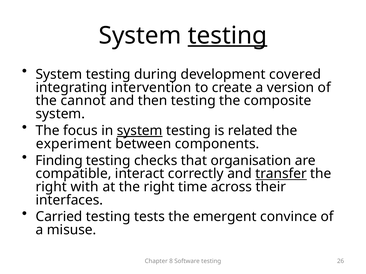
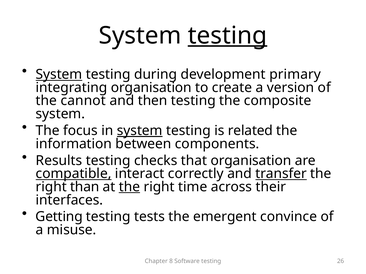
System at (59, 75) underline: none -> present
covered: covered -> primary
integrating intervention: intervention -> organisation
experiment: experiment -> information
Finding: Finding -> Results
compatible underline: none -> present
with: with -> than
the at (129, 187) underline: none -> present
Carried: Carried -> Getting
